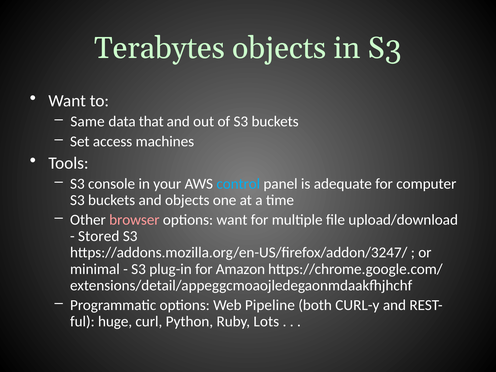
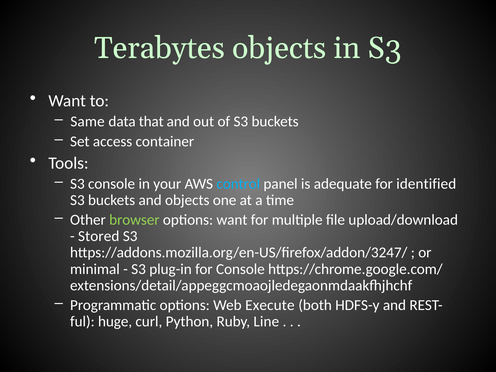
machines: machines -> container
computer: computer -> identified
browser colour: pink -> light green
for Amazon: Amazon -> Console
Pipeline: Pipeline -> Execute
CURL-y: CURL-y -> HDFS-y
Lots: Lots -> Line
